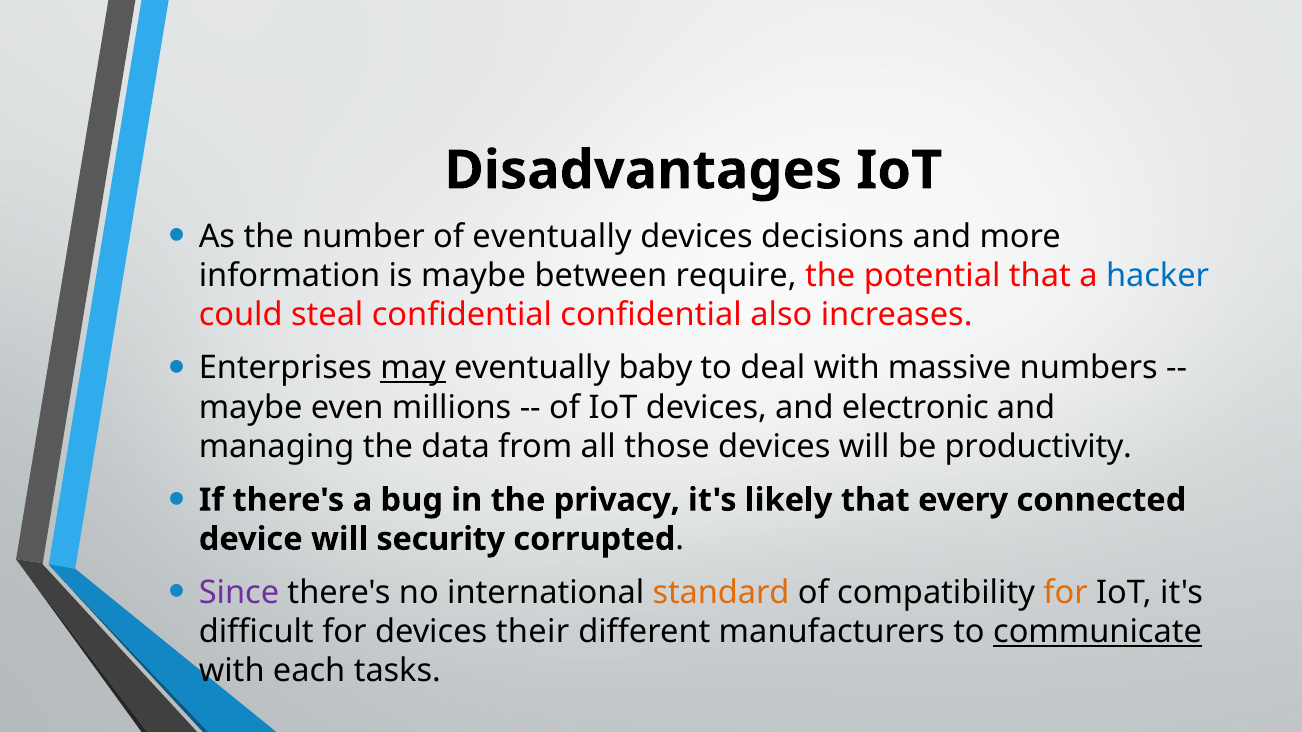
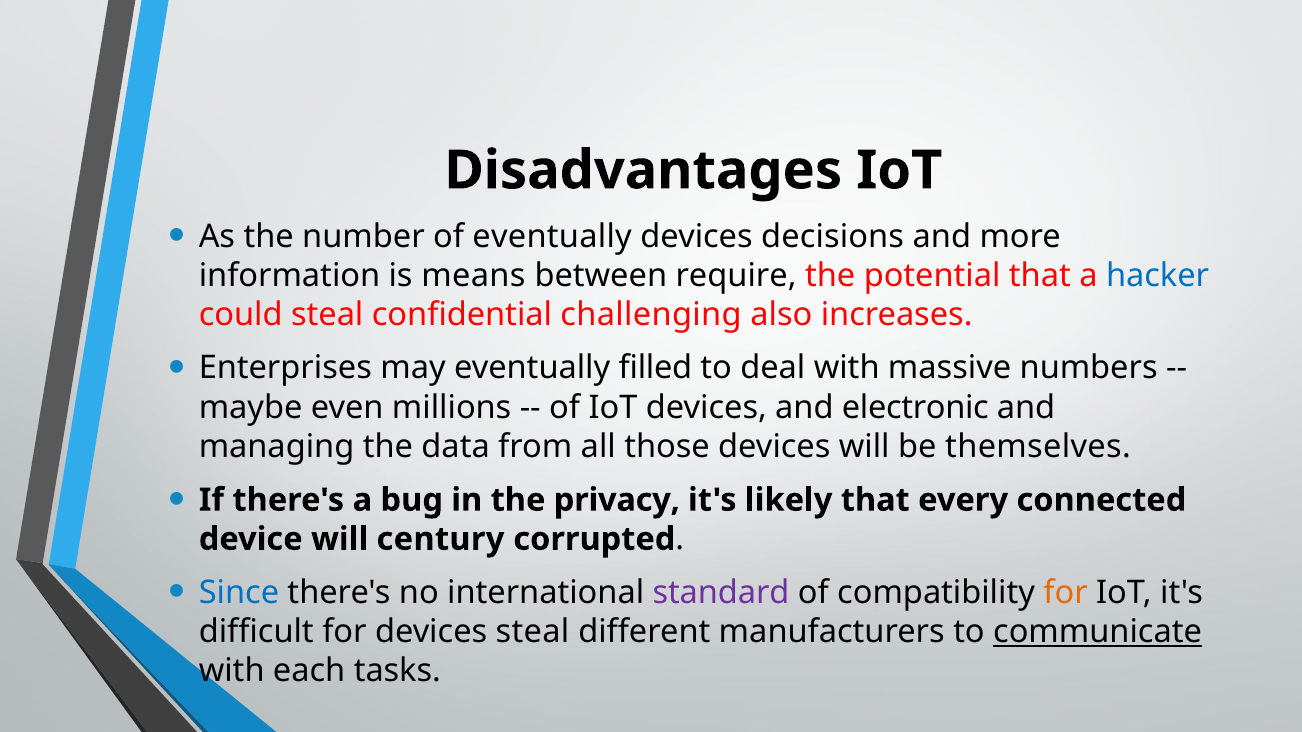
is maybe: maybe -> means
confidential confidential: confidential -> challenging
may underline: present -> none
baby: baby -> filled
productivity: productivity -> themselves
security: security -> century
Since colour: purple -> blue
standard colour: orange -> purple
devices their: their -> steal
